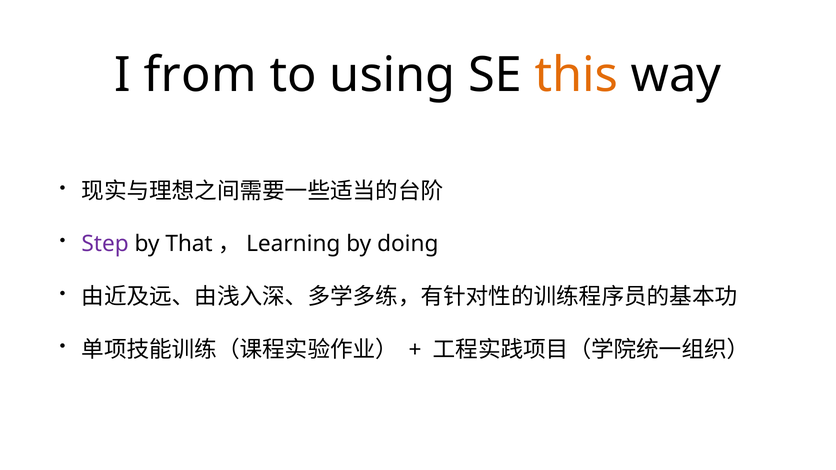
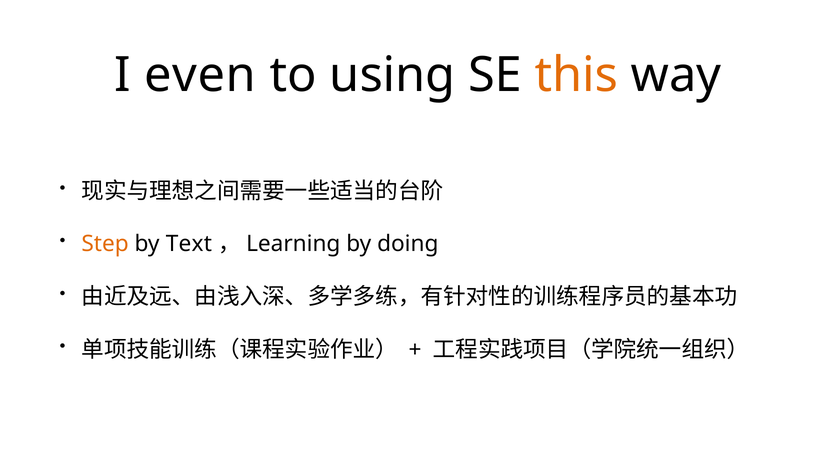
from: from -> even
Step colour: purple -> orange
That: That -> Text
